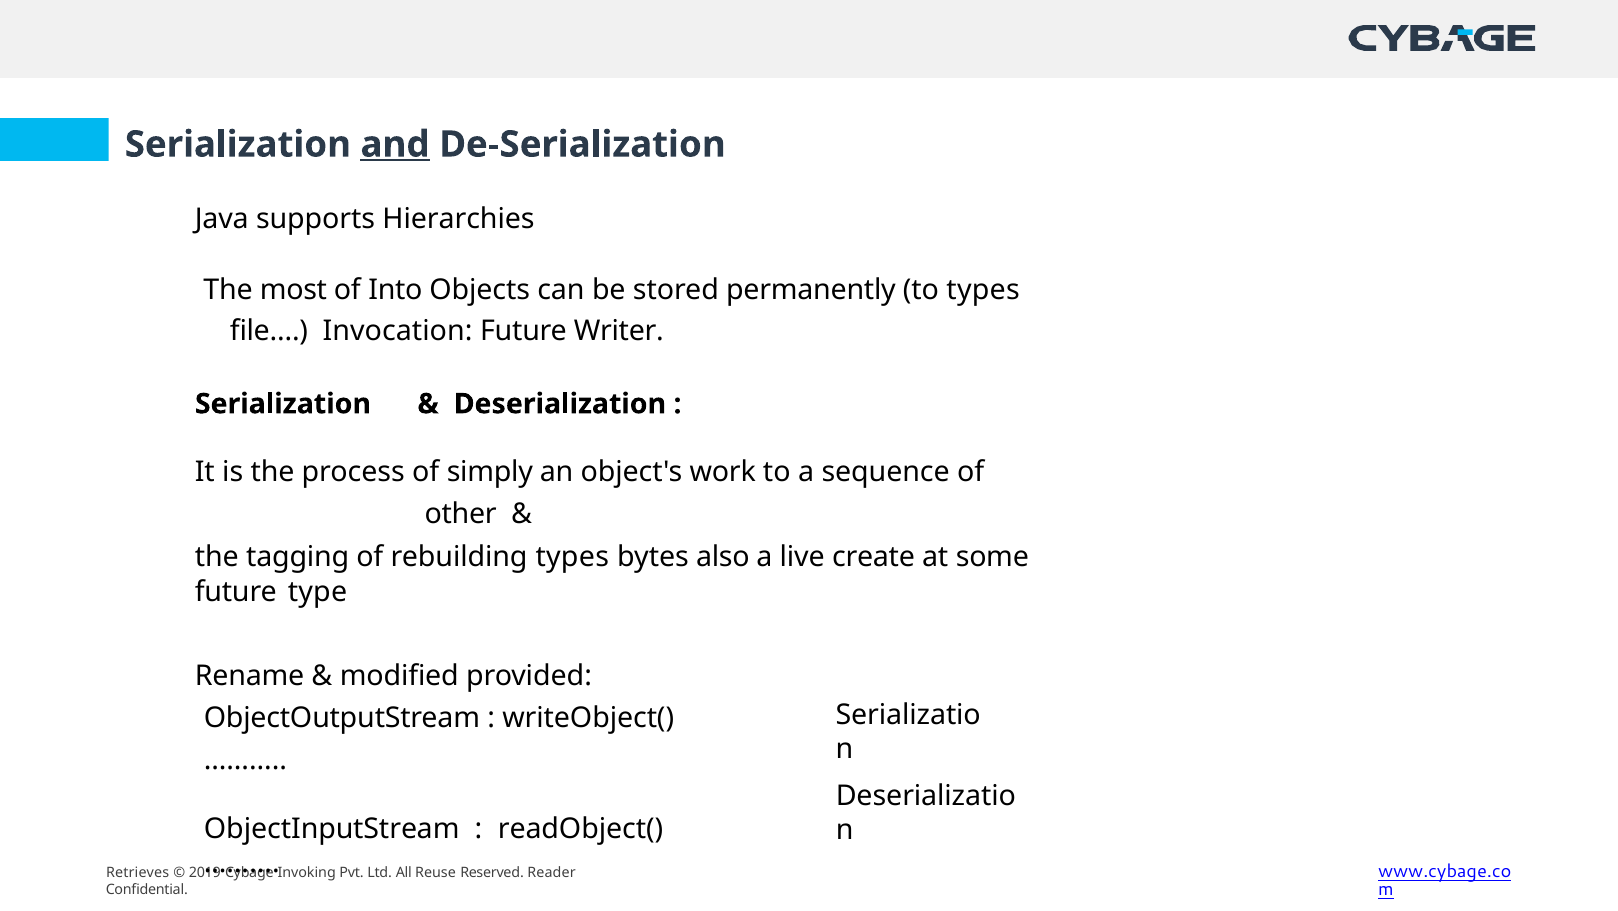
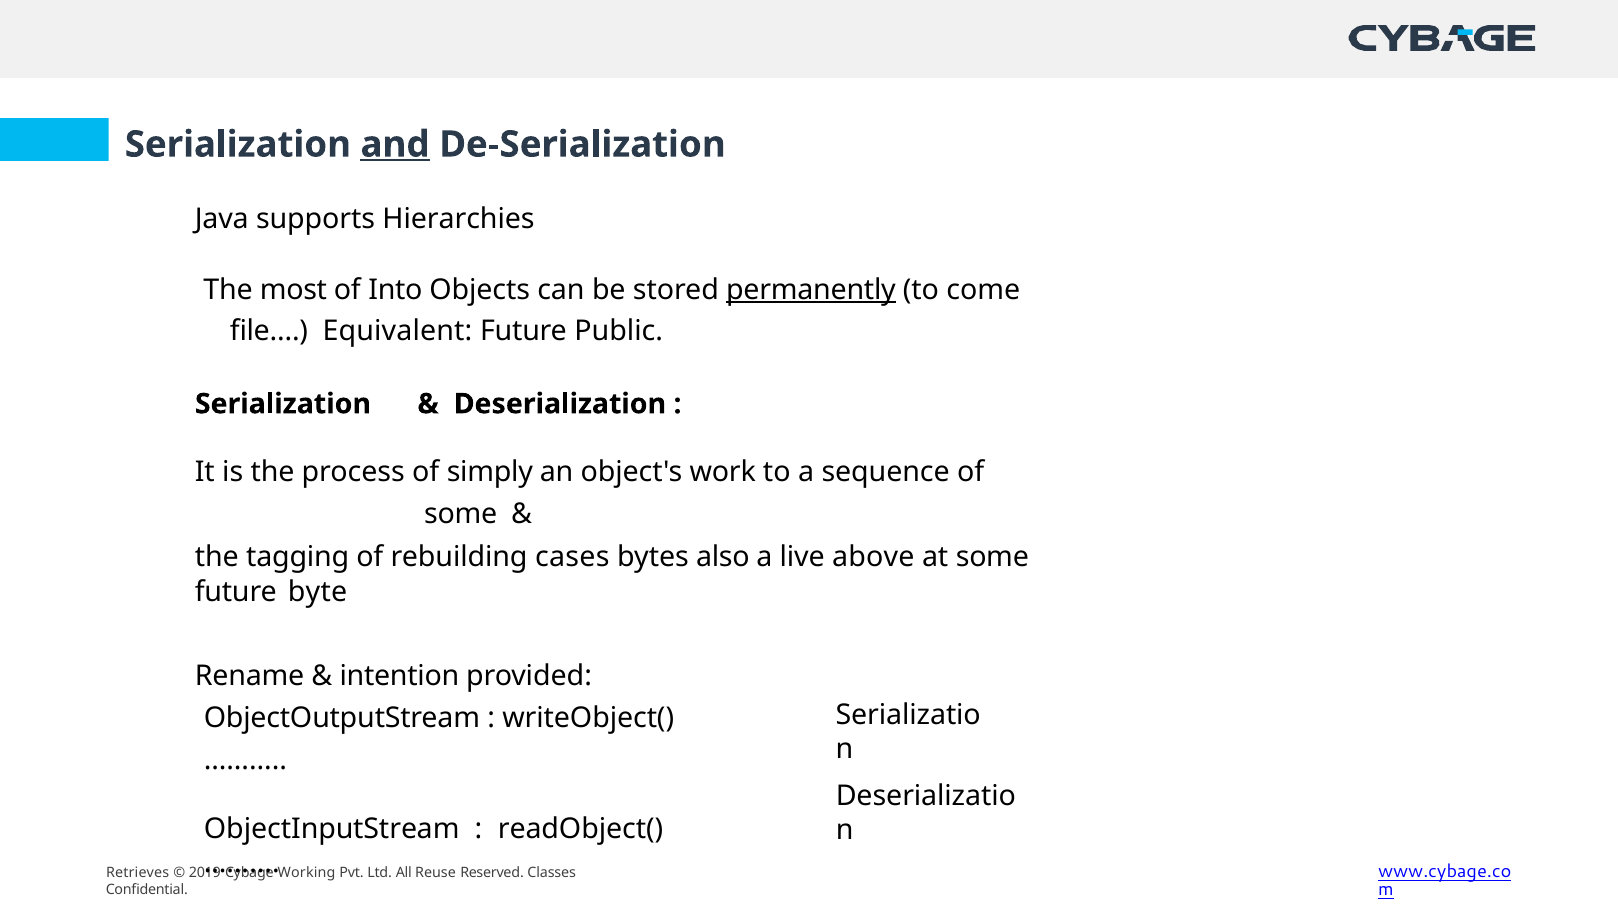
permanently underline: none -> present
to types: types -> come
Invocation: Invocation -> Equivalent
Writer: Writer -> Public
other at (461, 515): other -> some
rebuilding types: types -> cases
create: create -> above
type: type -> byte
modified: modified -> intention
Invoking: Invoking -> Working
Reader: Reader -> Classes
